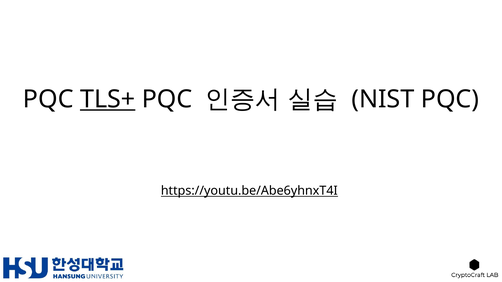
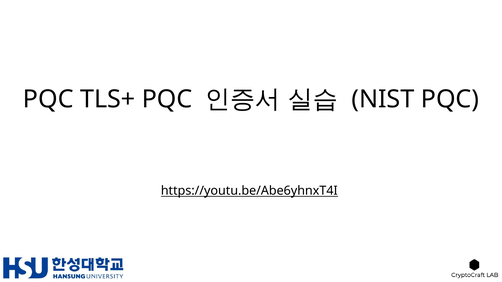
TLS+ underline: present -> none
